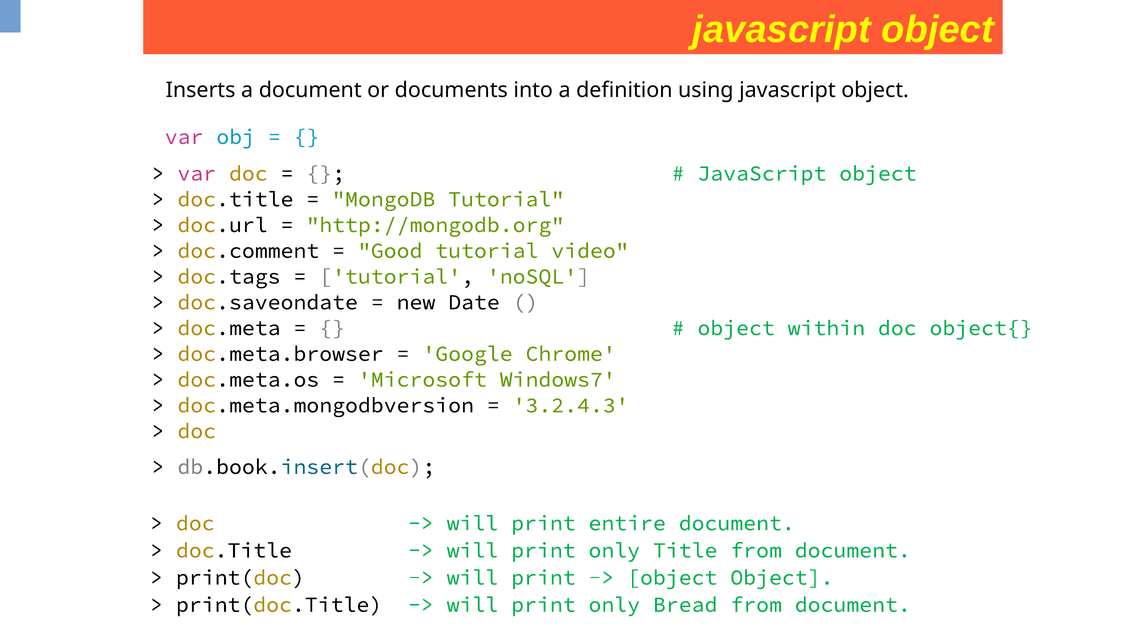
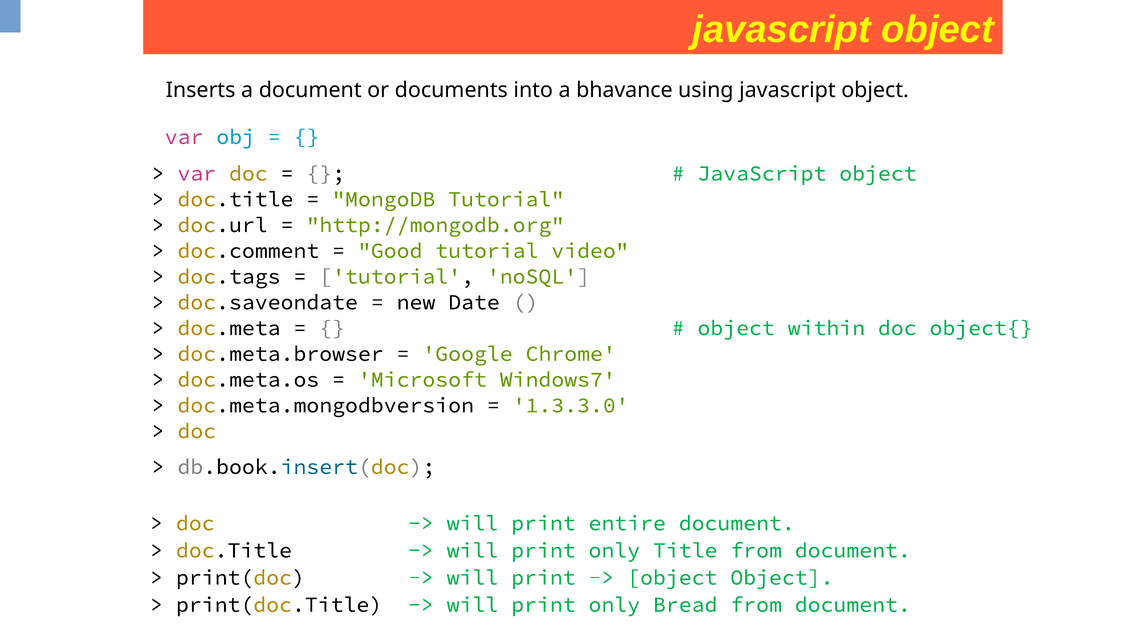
definition: definition -> bhavance
3.2.4.3: 3.2.4.3 -> 1.3.3.0
